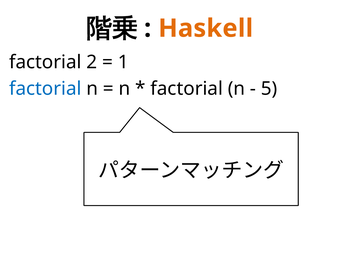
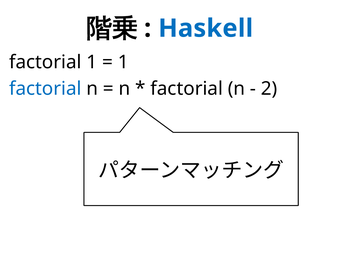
Haskell colour: orange -> blue
factorial 2: 2 -> 1
5: 5 -> 2
